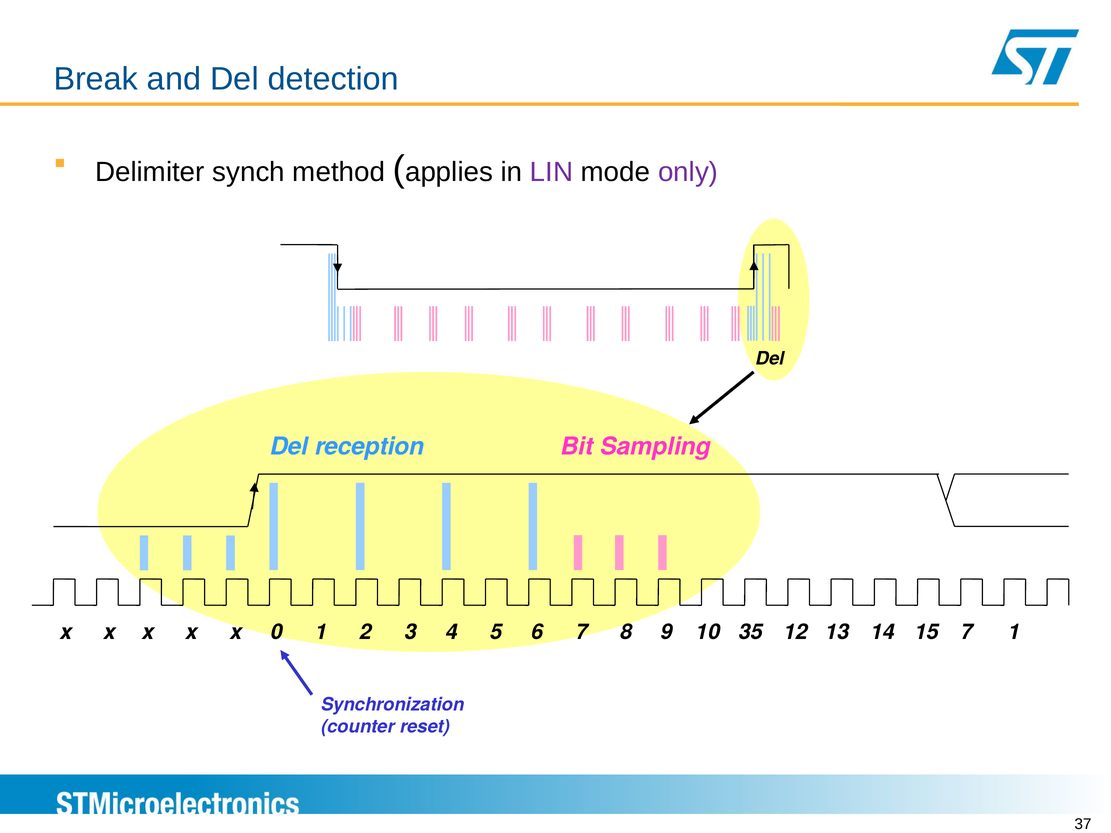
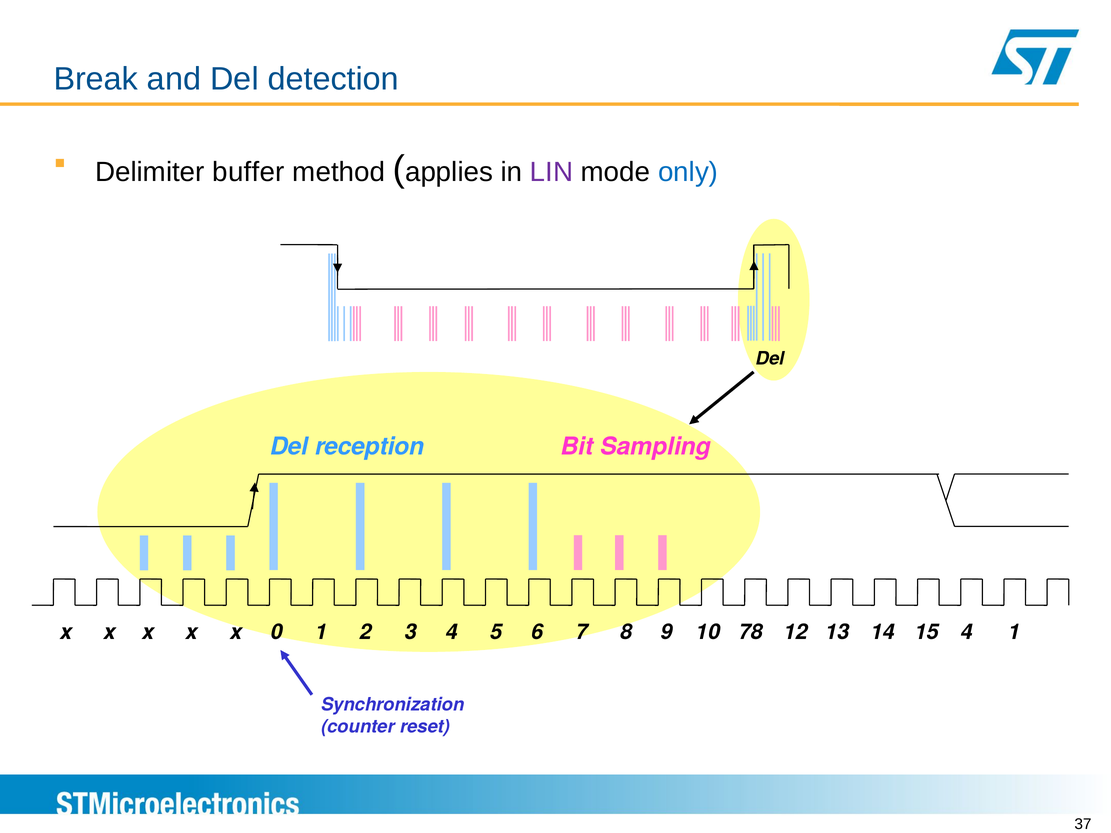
synch: synch -> buffer
only colour: purple -> blue
35: 35 -> 78
15 7: 7 -> 4
